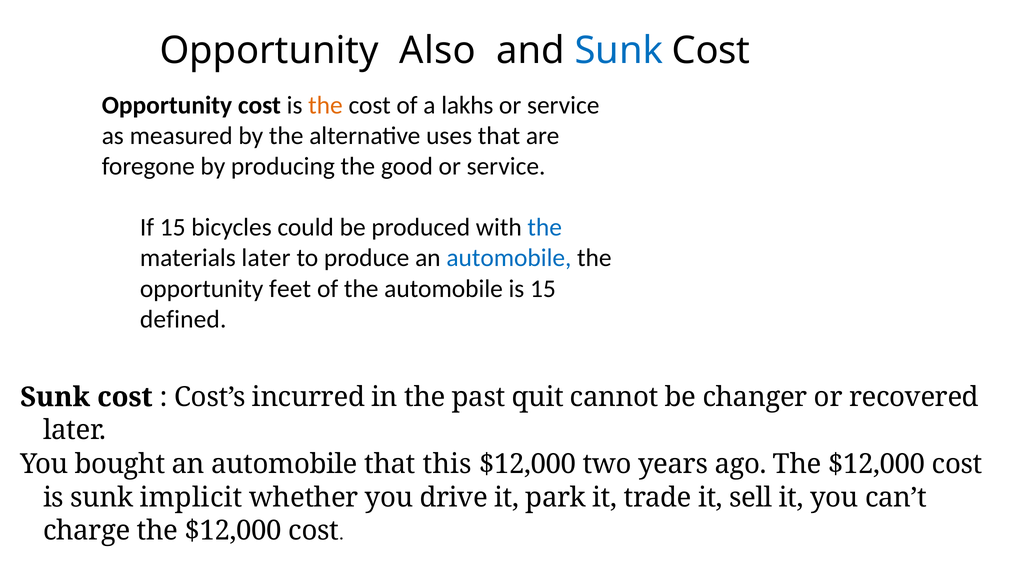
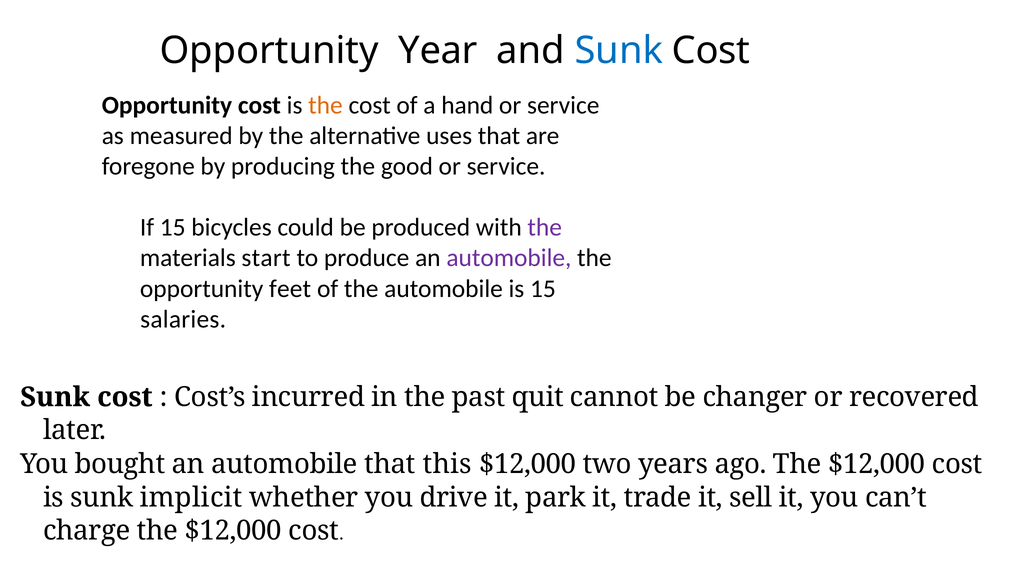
Also: Also -> Year
lakhs: lakhs -> hand
the at (545, 227) colour: blue -> purple
materials later: later -> start
automobile at (509, 258) colour: blue -> purple
defined: defined -> salaries
